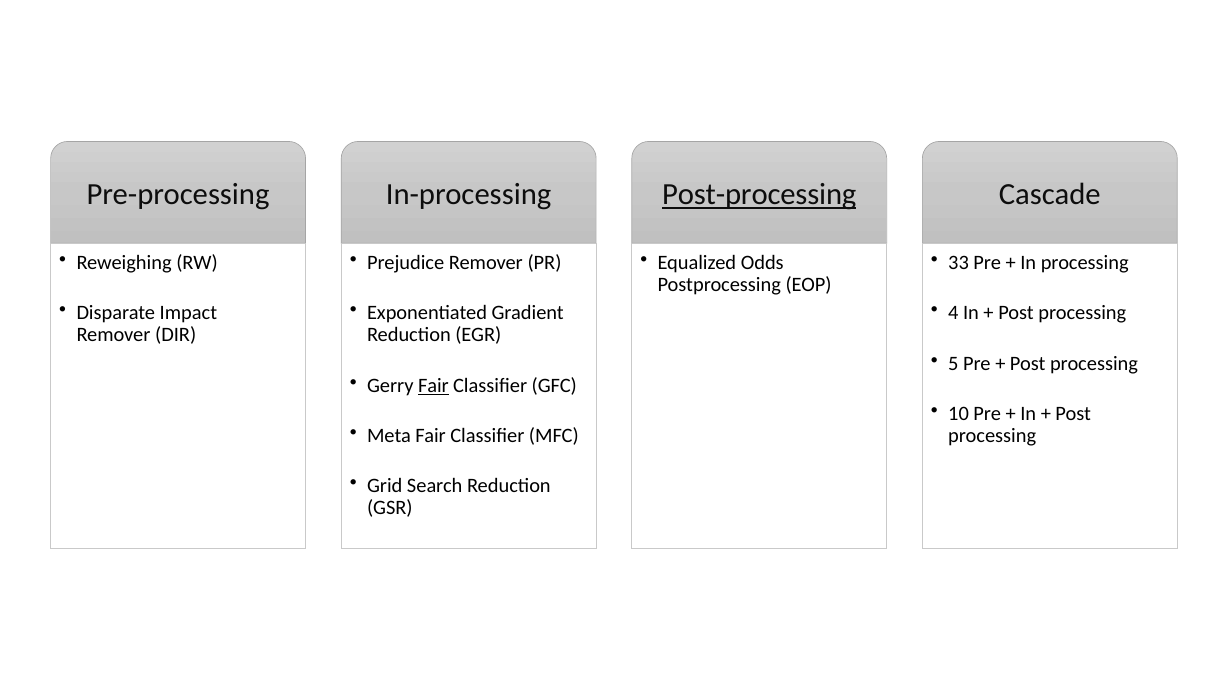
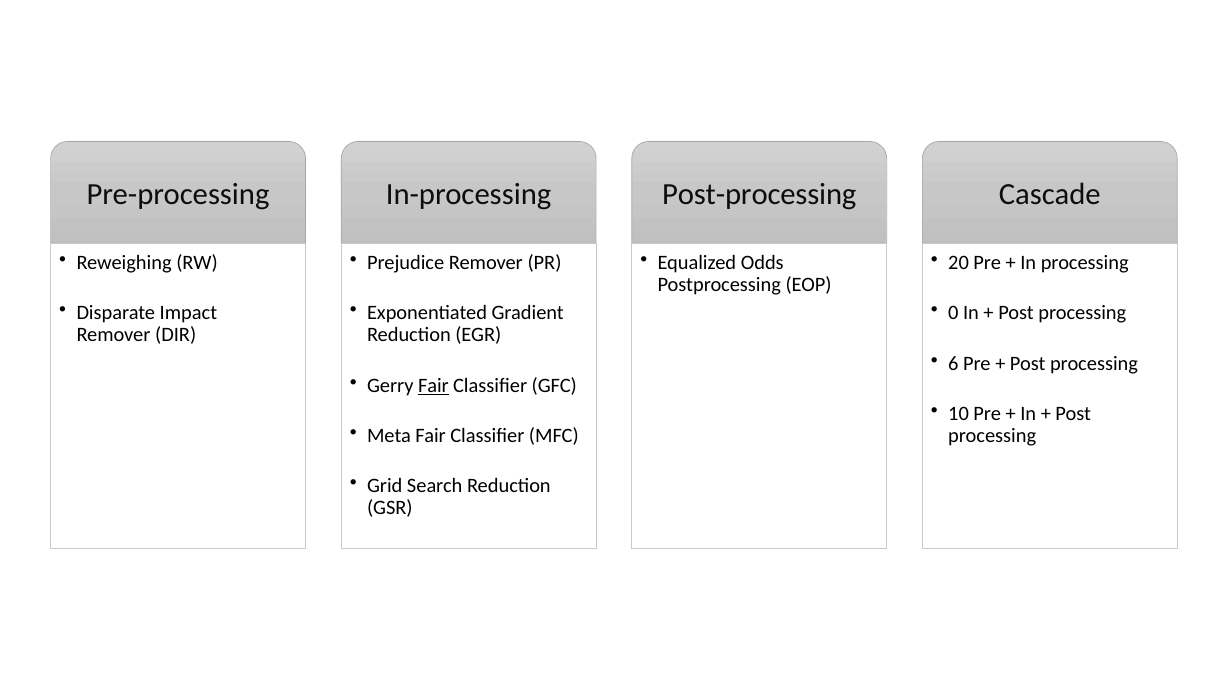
Post-processing underline: present -> none
33: 33 -> 20
4: 4 -> 0
5: 5 -> 6
